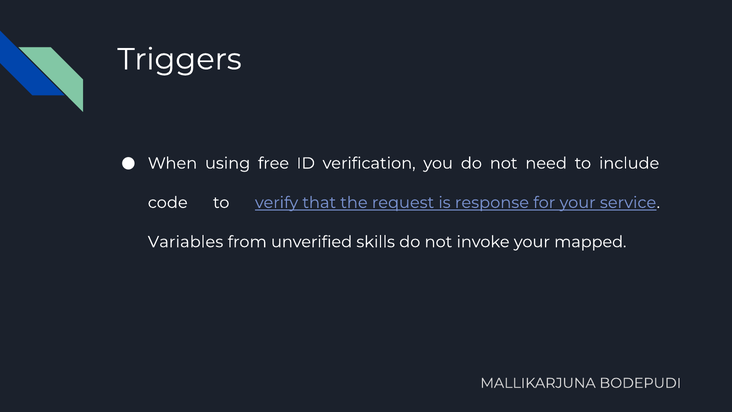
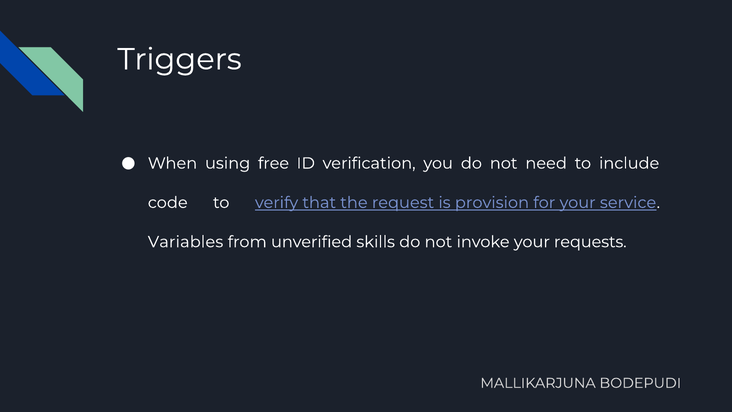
response: response -> provision
mapped: mapped -> requests
